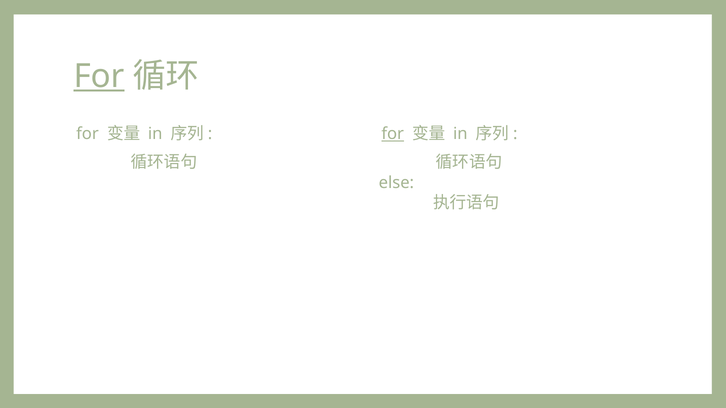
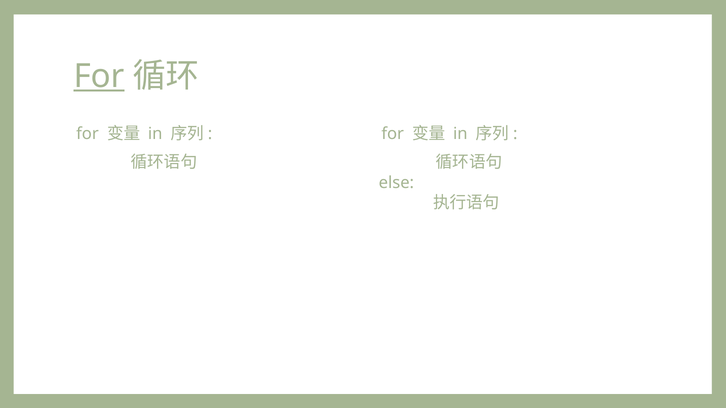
for at (393, 134) underline: present -> none
